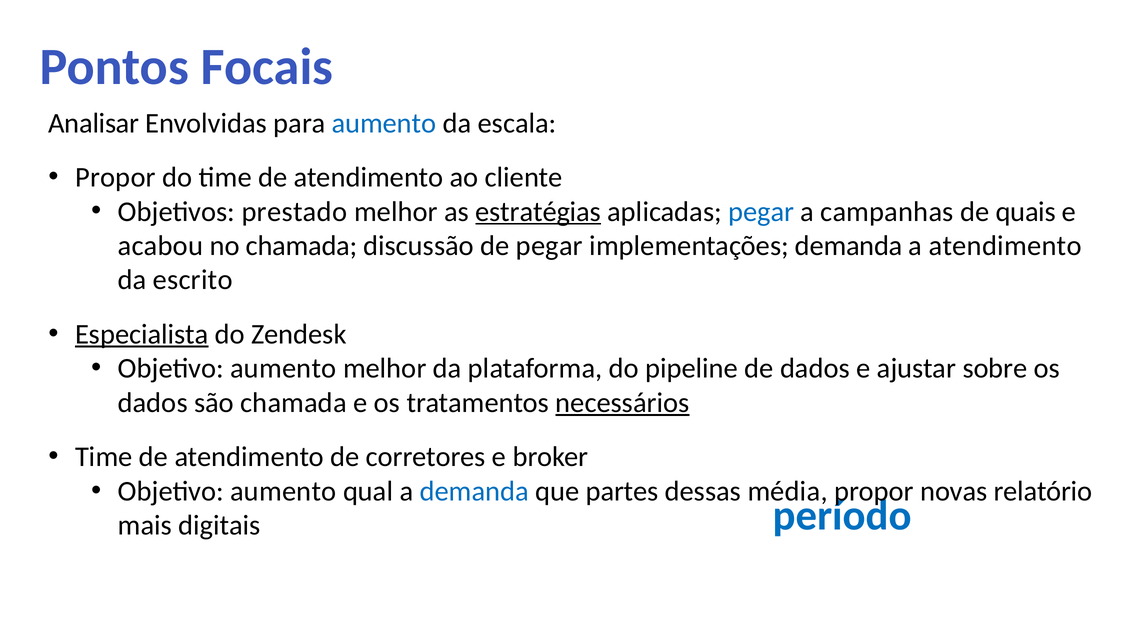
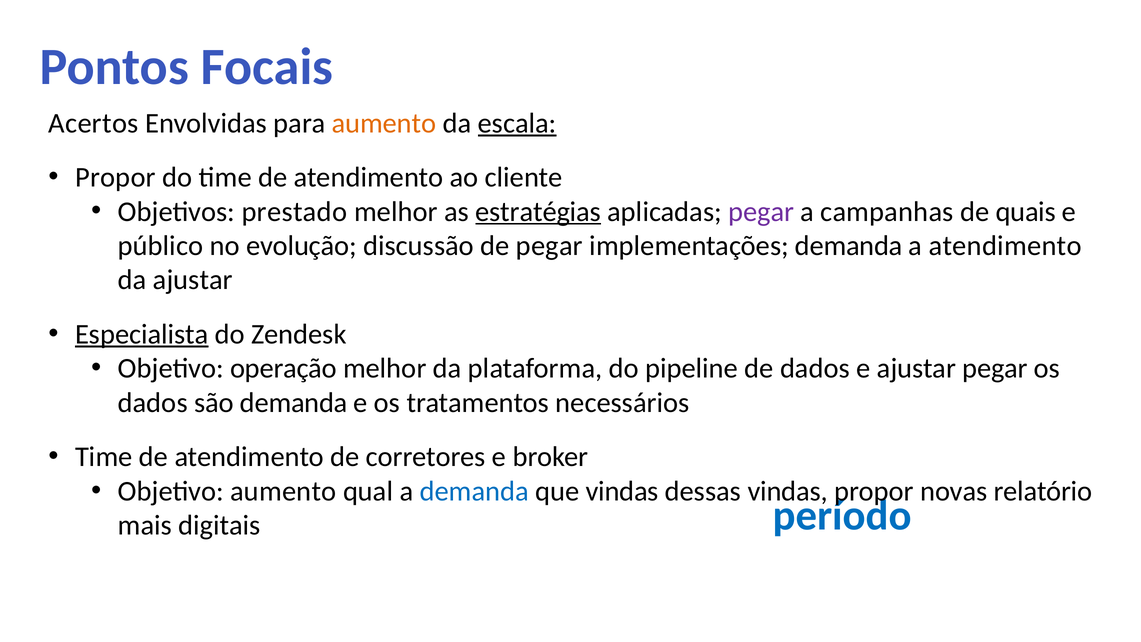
Analisar: Analisar -> Acertos
aumento at (384, 123) colour: blue -> orange
escala underline: none -> present
pegar at (761, 212) colour: blue -> purple
acabou: acabou -> público
no chamada: chamada -> evolução
da escrito: escrito -> ajustar
aumento at (283, 368): aumento -> operação
ajustar sobre: sobre -> pegar
são chamada: chamada -> demanda
necessários underline: present -> none
partes at (622, 491): partes -> vindas
média at (788, 491): média -> vindas
